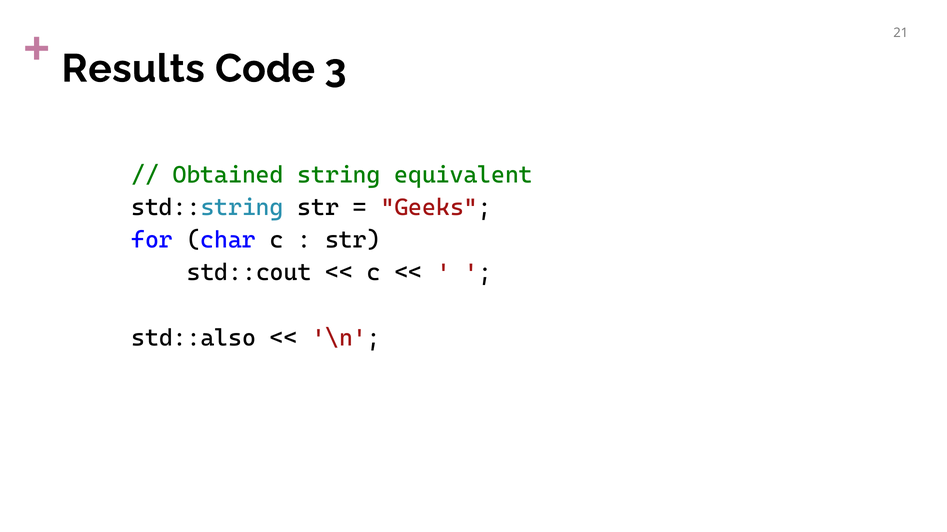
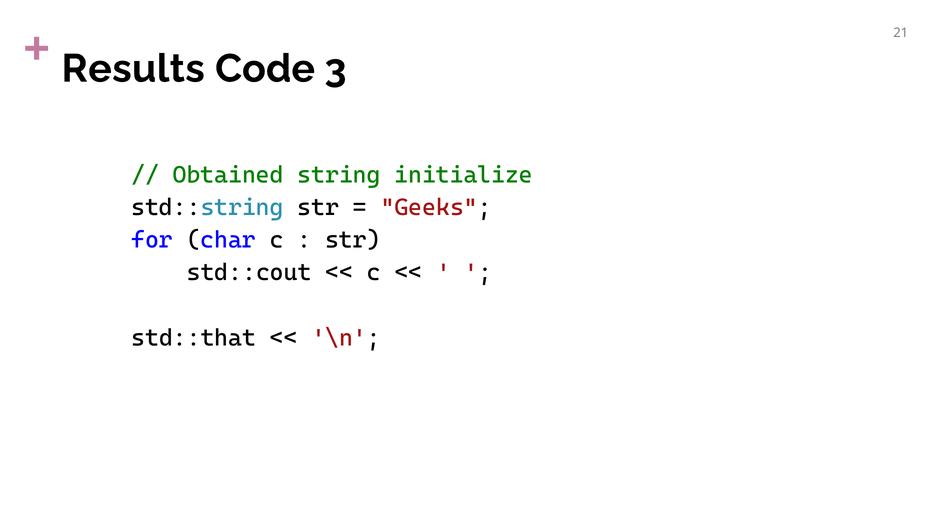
equivalent: equivalent -> initialize
std::also: std::also -> std::that
